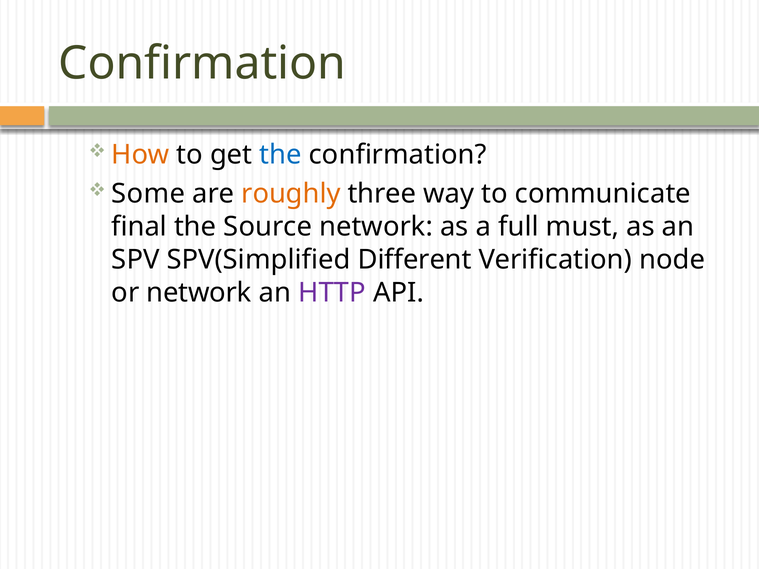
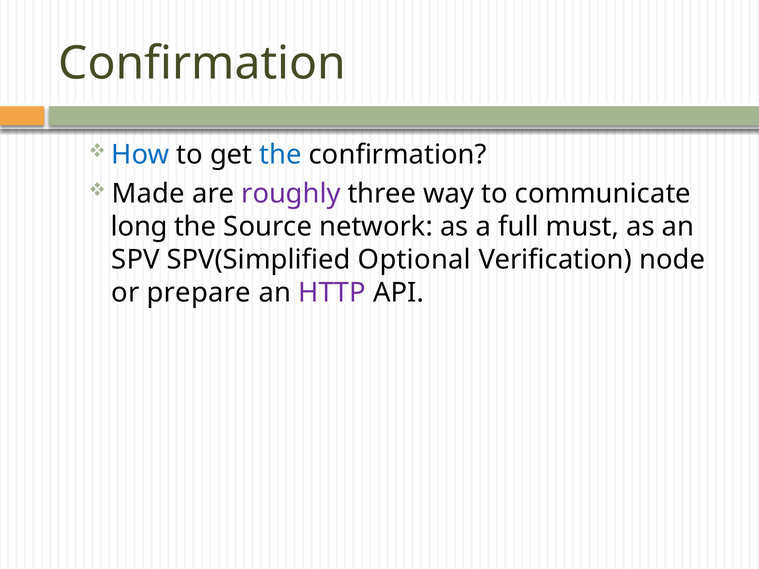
How colour: orange -> blue
Some: Some -> Made
roughly colour: orange -> purple
final: final -> long
Different: Different -> Optional
or network: network -> prepare
